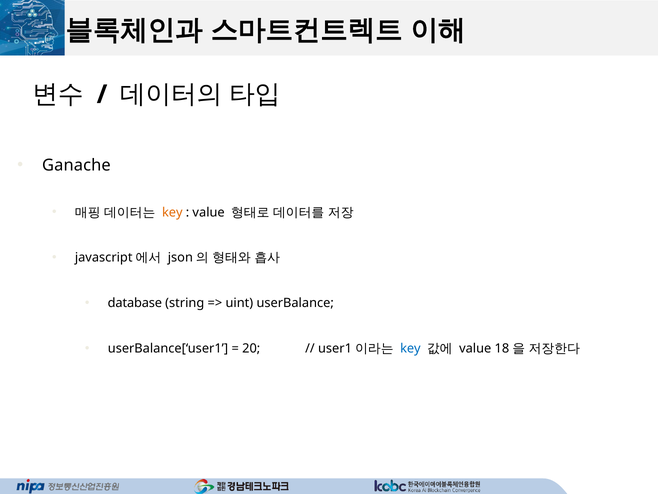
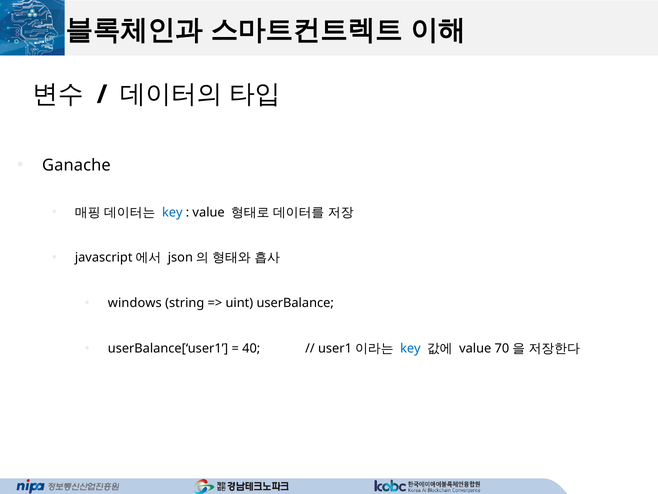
key at (172, 212) colour: orange -> blue
database: database -> windows
20: 20 -> 40
18: 18 -> 70
